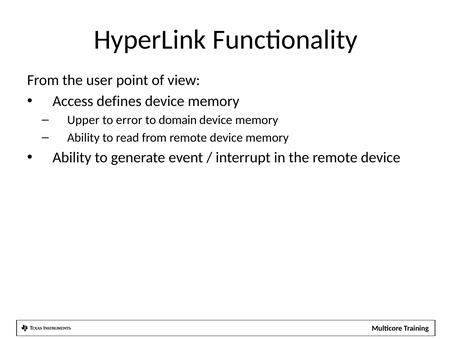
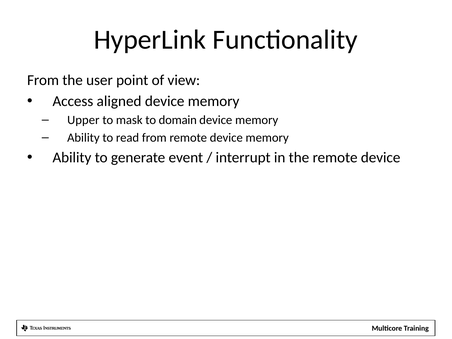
defines: defines -> aligned
error: error -> mask
